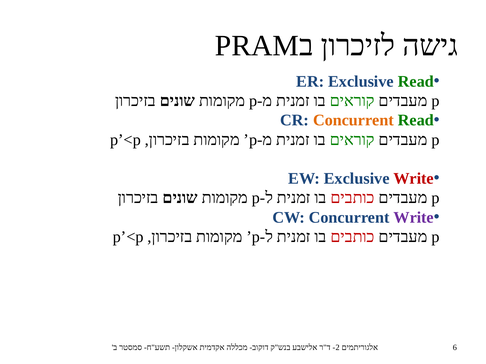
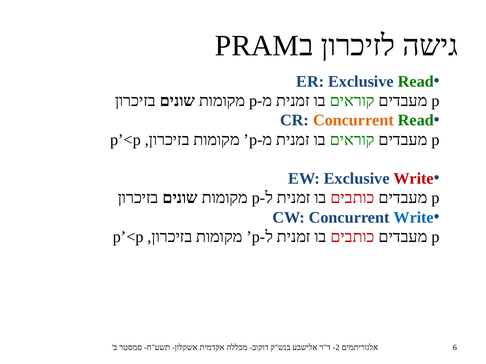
Write at (414, 218) colour: purple -> blue
